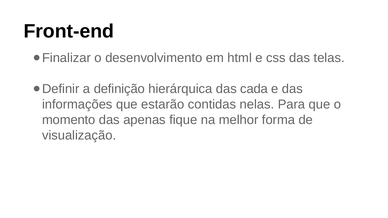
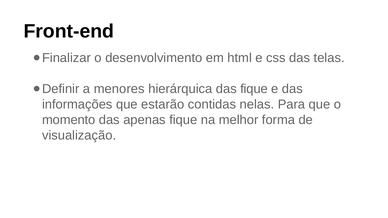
definição: definição -> menores
das cada: cada -> fique
